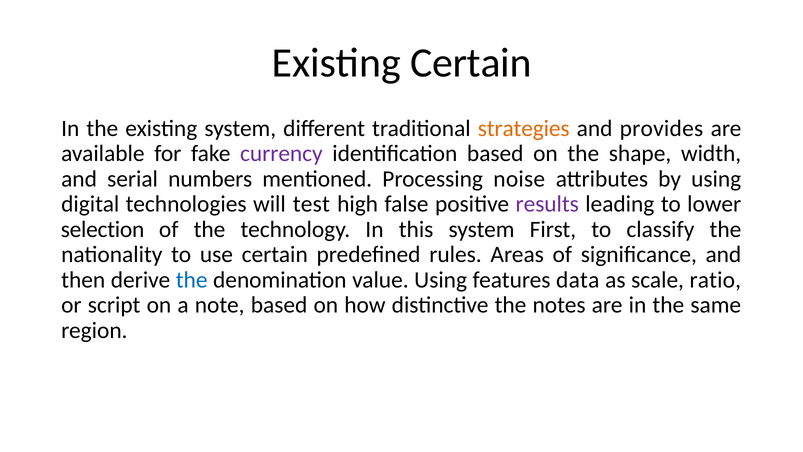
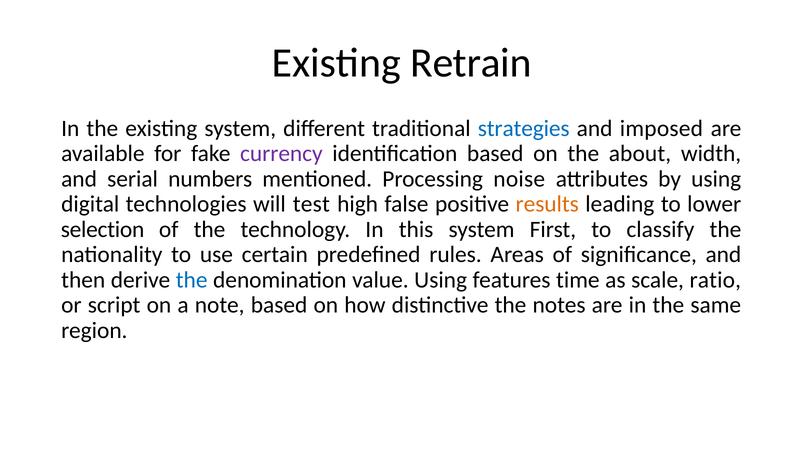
Existing Certain: Certain -> Retrain
strategies colour: orange -> blue
provides: provides -> imposed
shape: shape -> about
results colour: purple -> orange
data: data -> time
